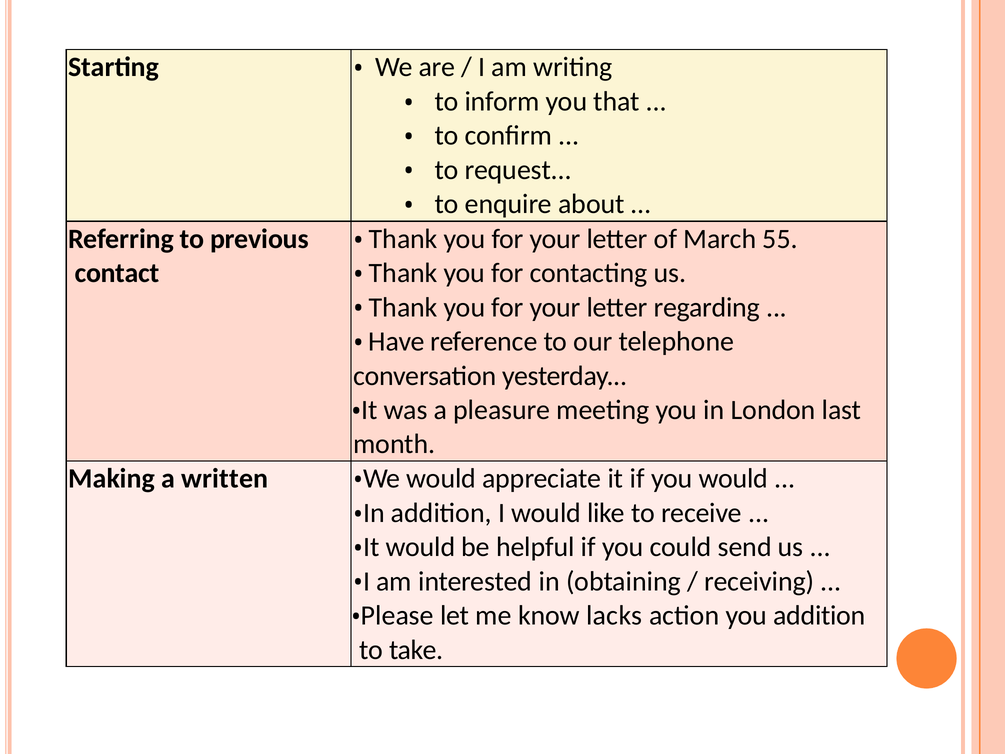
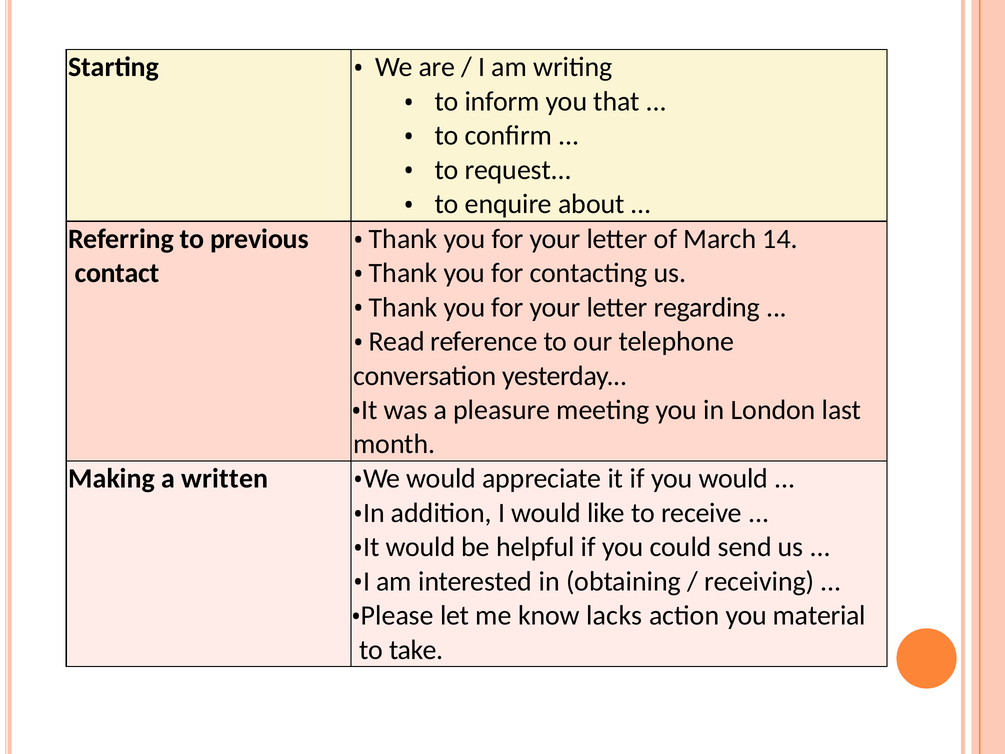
55: 55 -> 14
Have: Have -> Read
you addition: addition -> material
